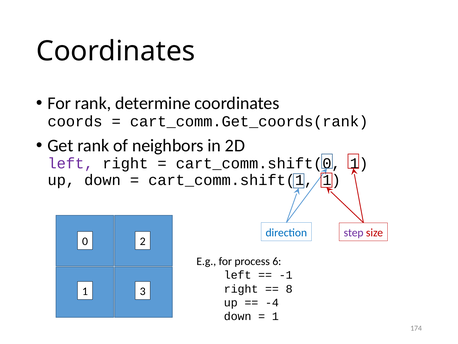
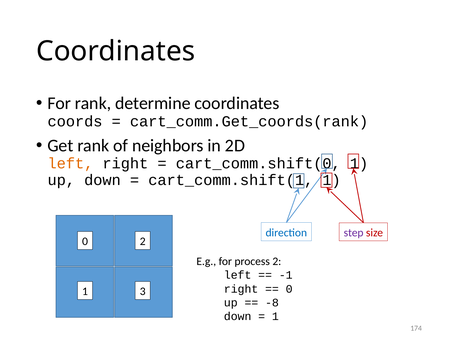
left at (70, 163) colour: purple -> orange
process 6: 6 -> 2
8 at (289, 288): 8 -> 0
-4: -4 -> -8
